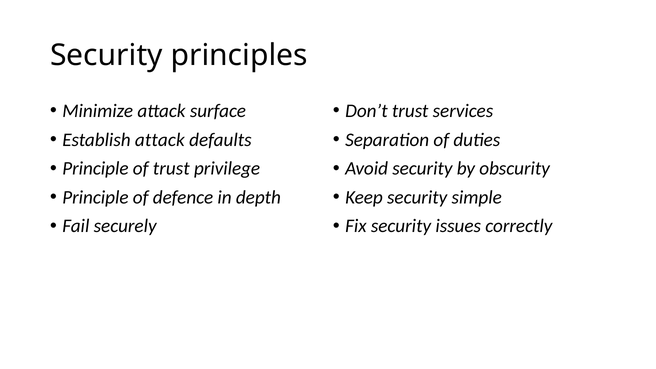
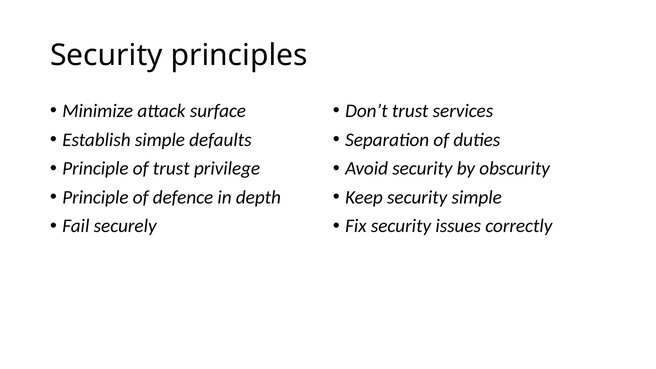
Establish attack: attack -> simple
